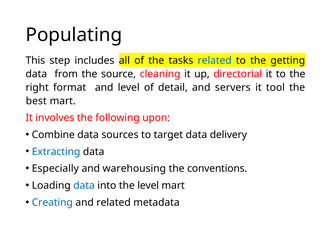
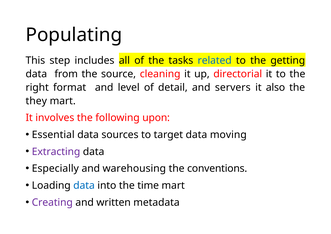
tool: tool -> also
best: best -> they
Combine: Combine -> Essential
delivery: delivery -> moving
Extracting colour: blue -> purple
the level: level -> time
Creating colour: blue -> purple
and related: related -> written
